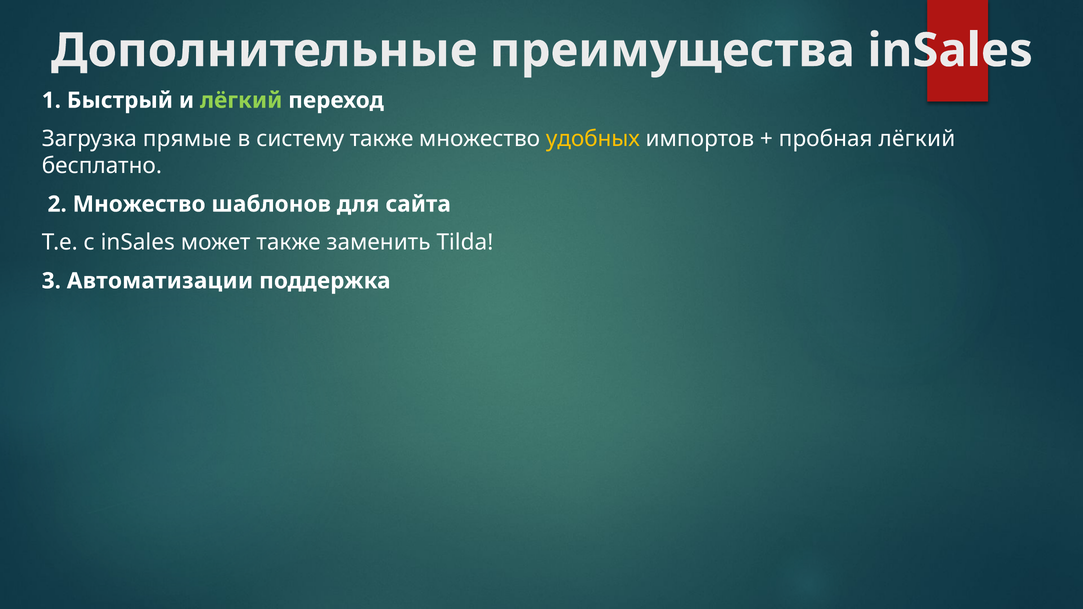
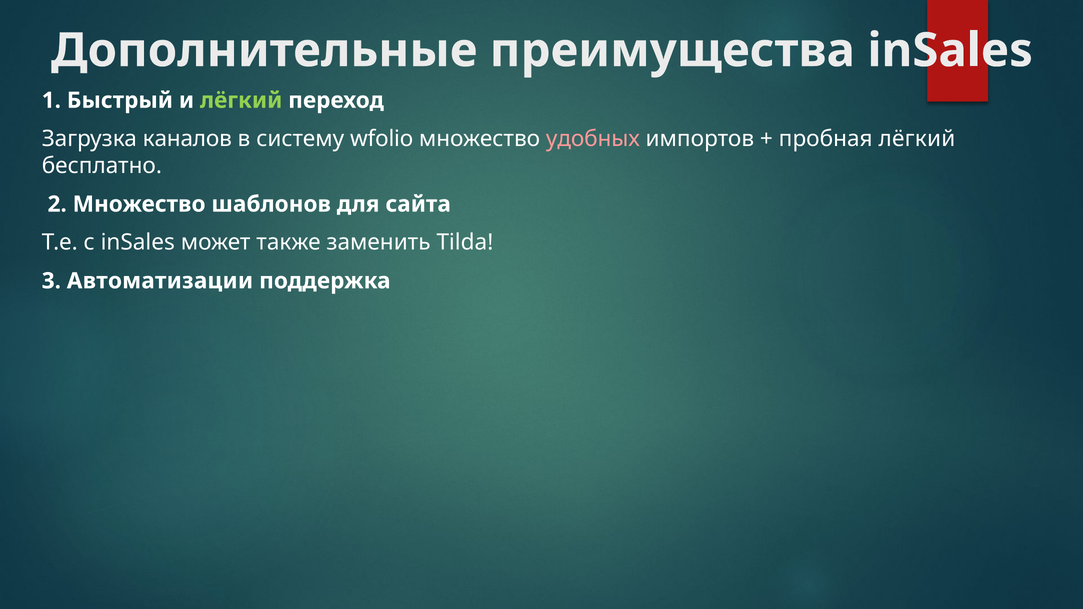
прямые: прямые -> каналов
систему также: также -> wfolio
удобных colour: yellow -> pink
